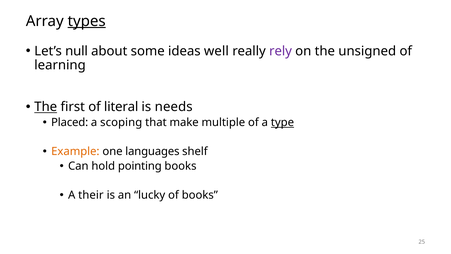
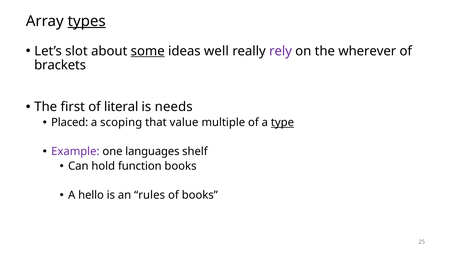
null: null -> slot
some underline: none -> present
unsigned: unsigned -> wherever
learning: learning -> brackets
The at (46, 107) underline: present -> none
make: make -> value
Example colour: orange -> purple
pointing: pointing -> function
their: their -> hello
lucky: lucky -> rules
